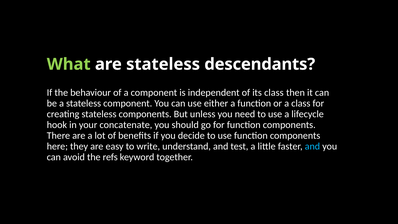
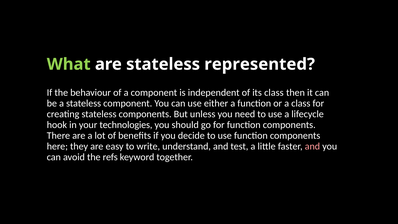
descendants: descendants -> represented
concatenate: concatenate -> technologies
and at (312, 146) colour: light blue -> pink
